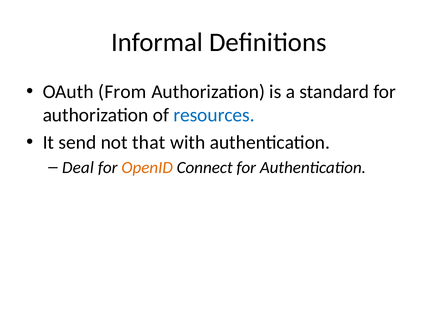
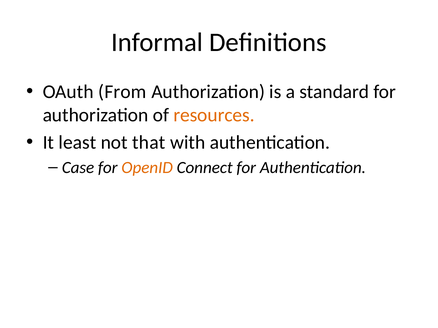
resources colour: blue -> orange
send: send -> least
Deal: Deal -> Case
